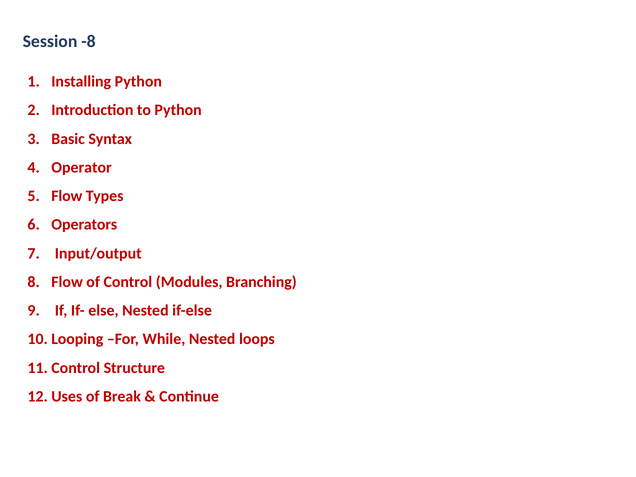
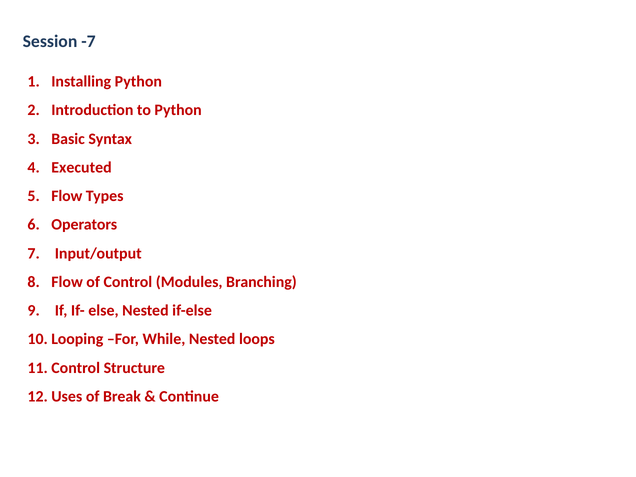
-8: -8 -> -7
Operator: Operator -> Executed
